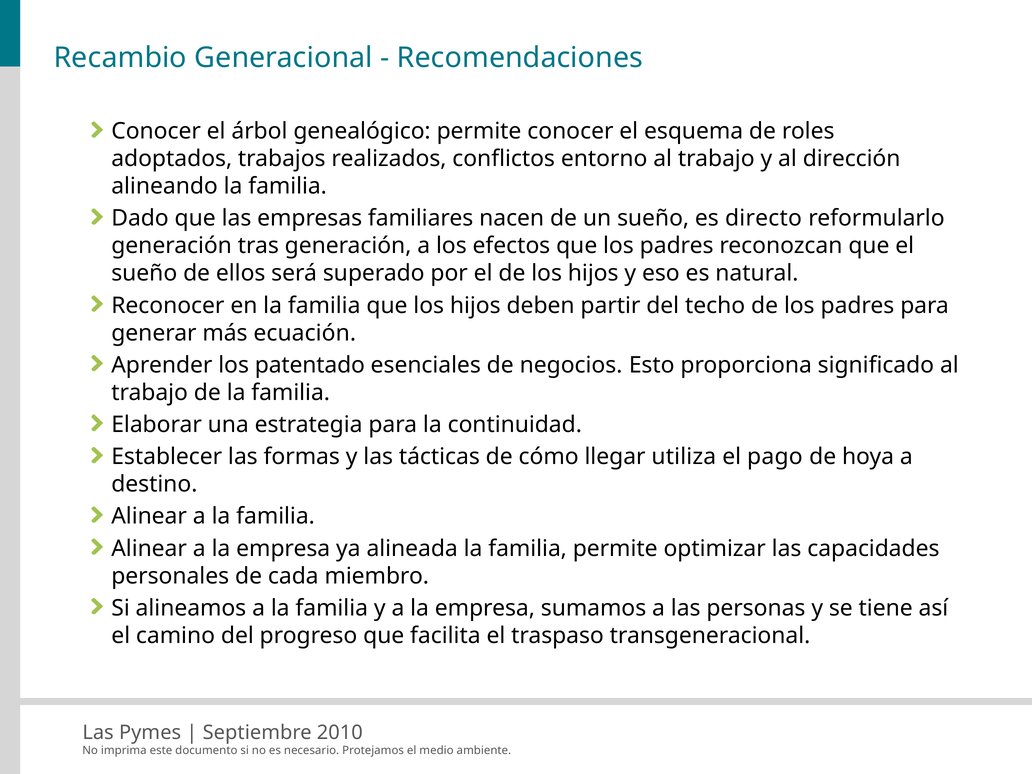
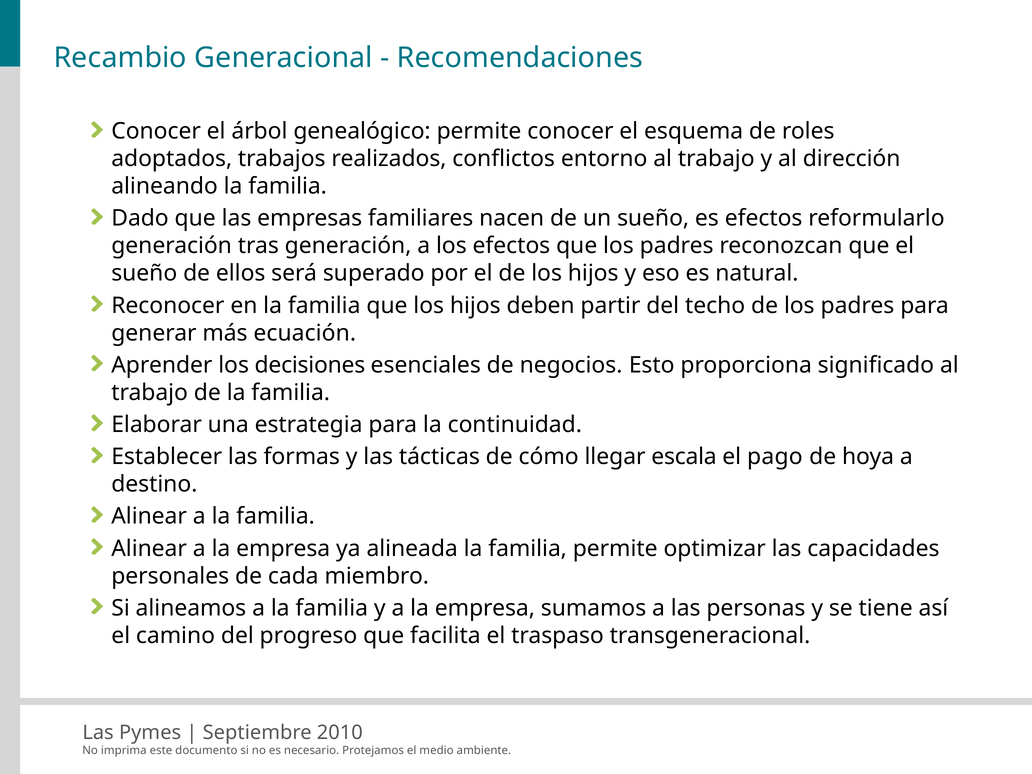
es directo: directo -> efectos
patentado: patentado -> decisiones
utiliza: utiliza -> escala
